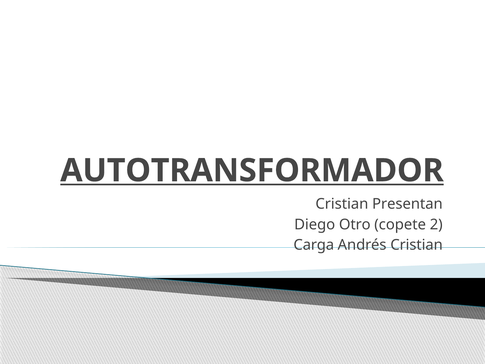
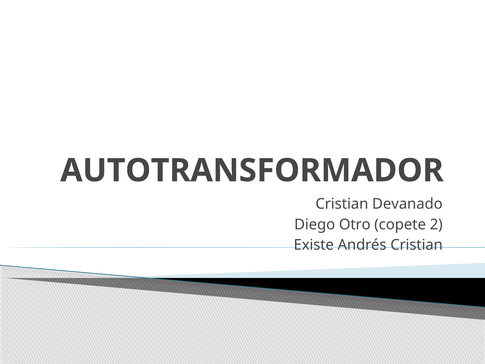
AUTOTRANSFORMADOR underline: present -> none
Presentan: Presentan -> Devanado
Carga: Carga -> Existe
